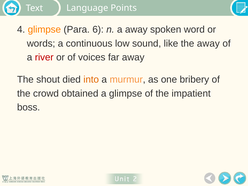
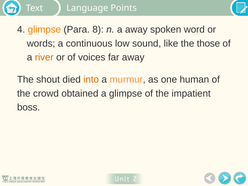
6: 6 -> 8
the away: away -> those
river colour: red -> orange
bribery: bribery -> human
